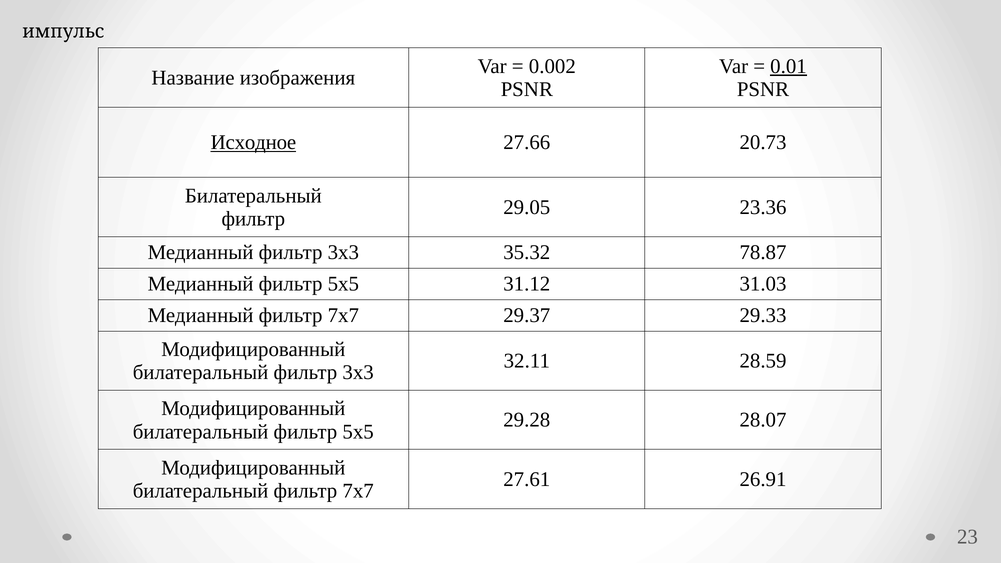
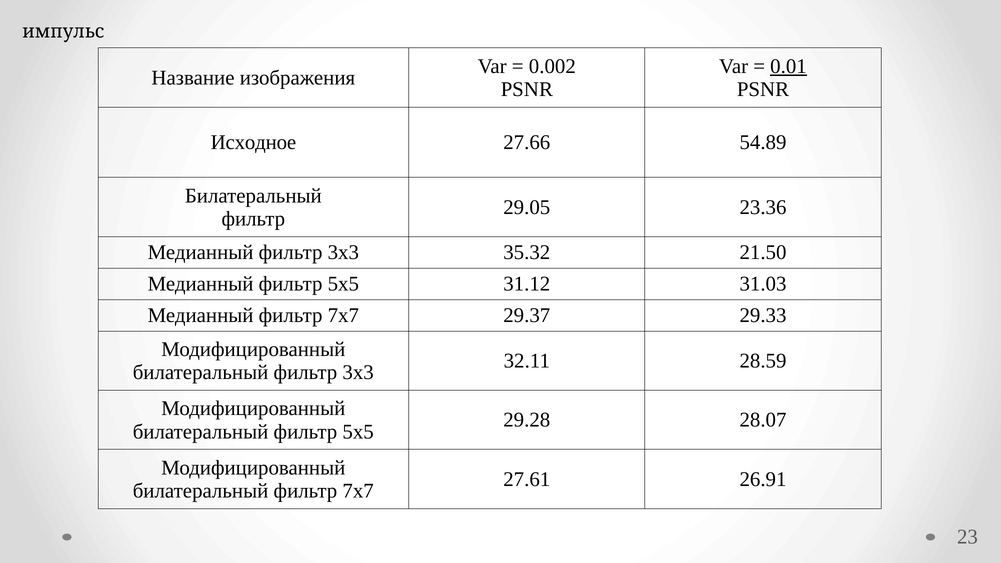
Исходное underline: present -> none
20.73: 20.73 -> 54.89
78.87: 78.87 -> 21.50
